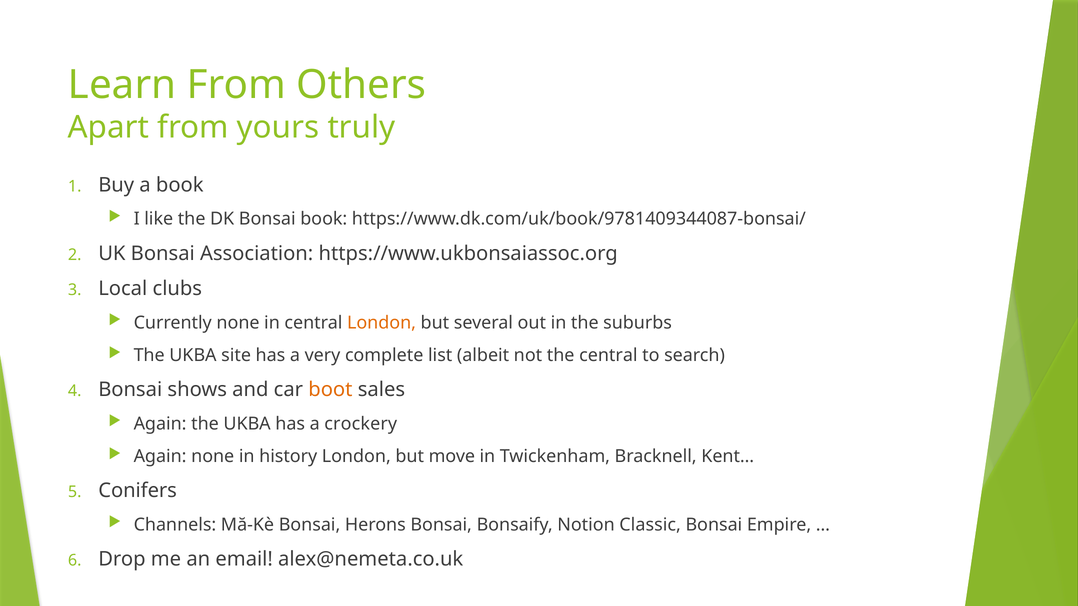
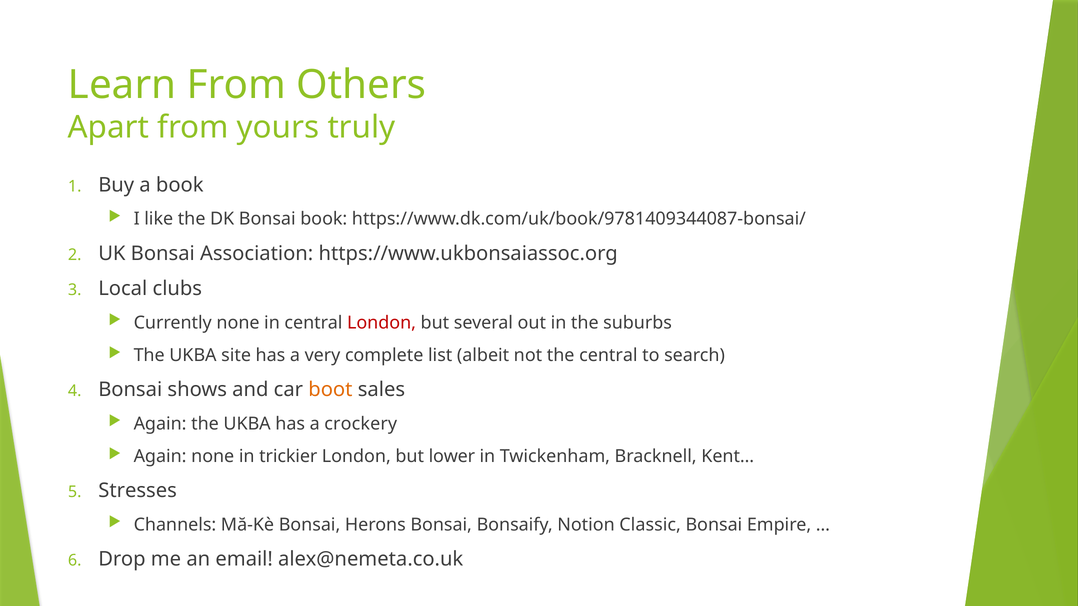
London at (382, 323) colour: orange -> red
history: history -> trickier
move: move -> lower
Conifers: Conifers -> Stresses
